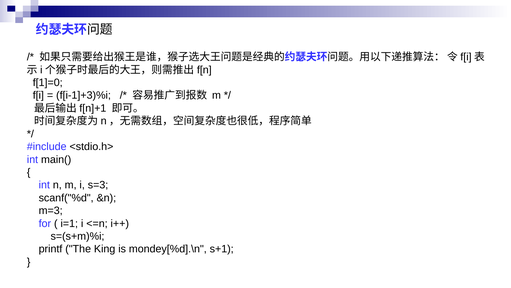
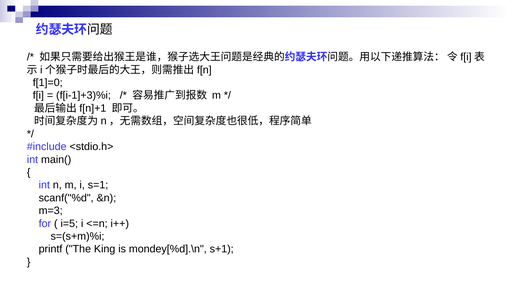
s=3: s=3 -> s=1
i=1: i=1 -> i=5
